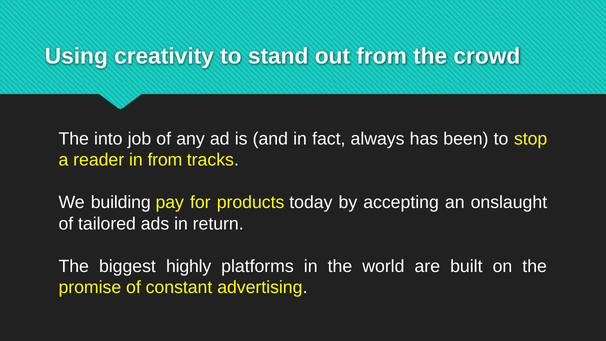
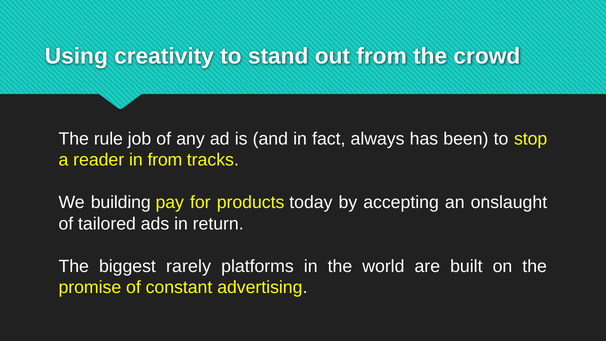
into: into -> rule
highly: highly -> rarely
